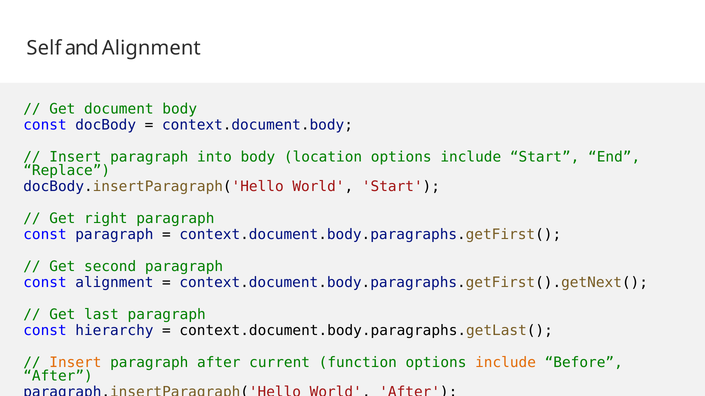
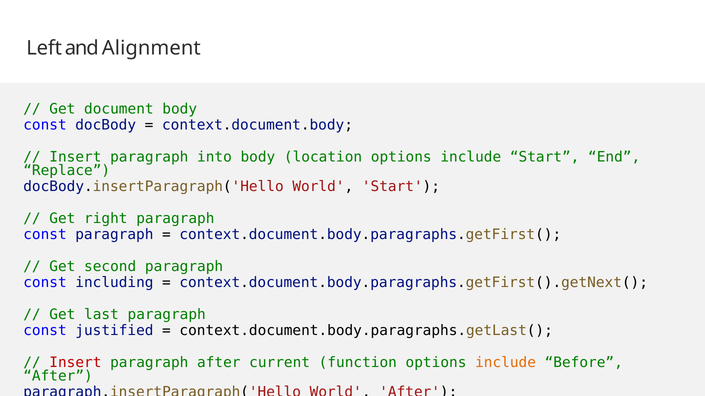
Self: Self -> Left
const alignment: alignment -> including
hierarchy: hierarchy -> justified
Insert at (75, 363) colour: orange -> red
